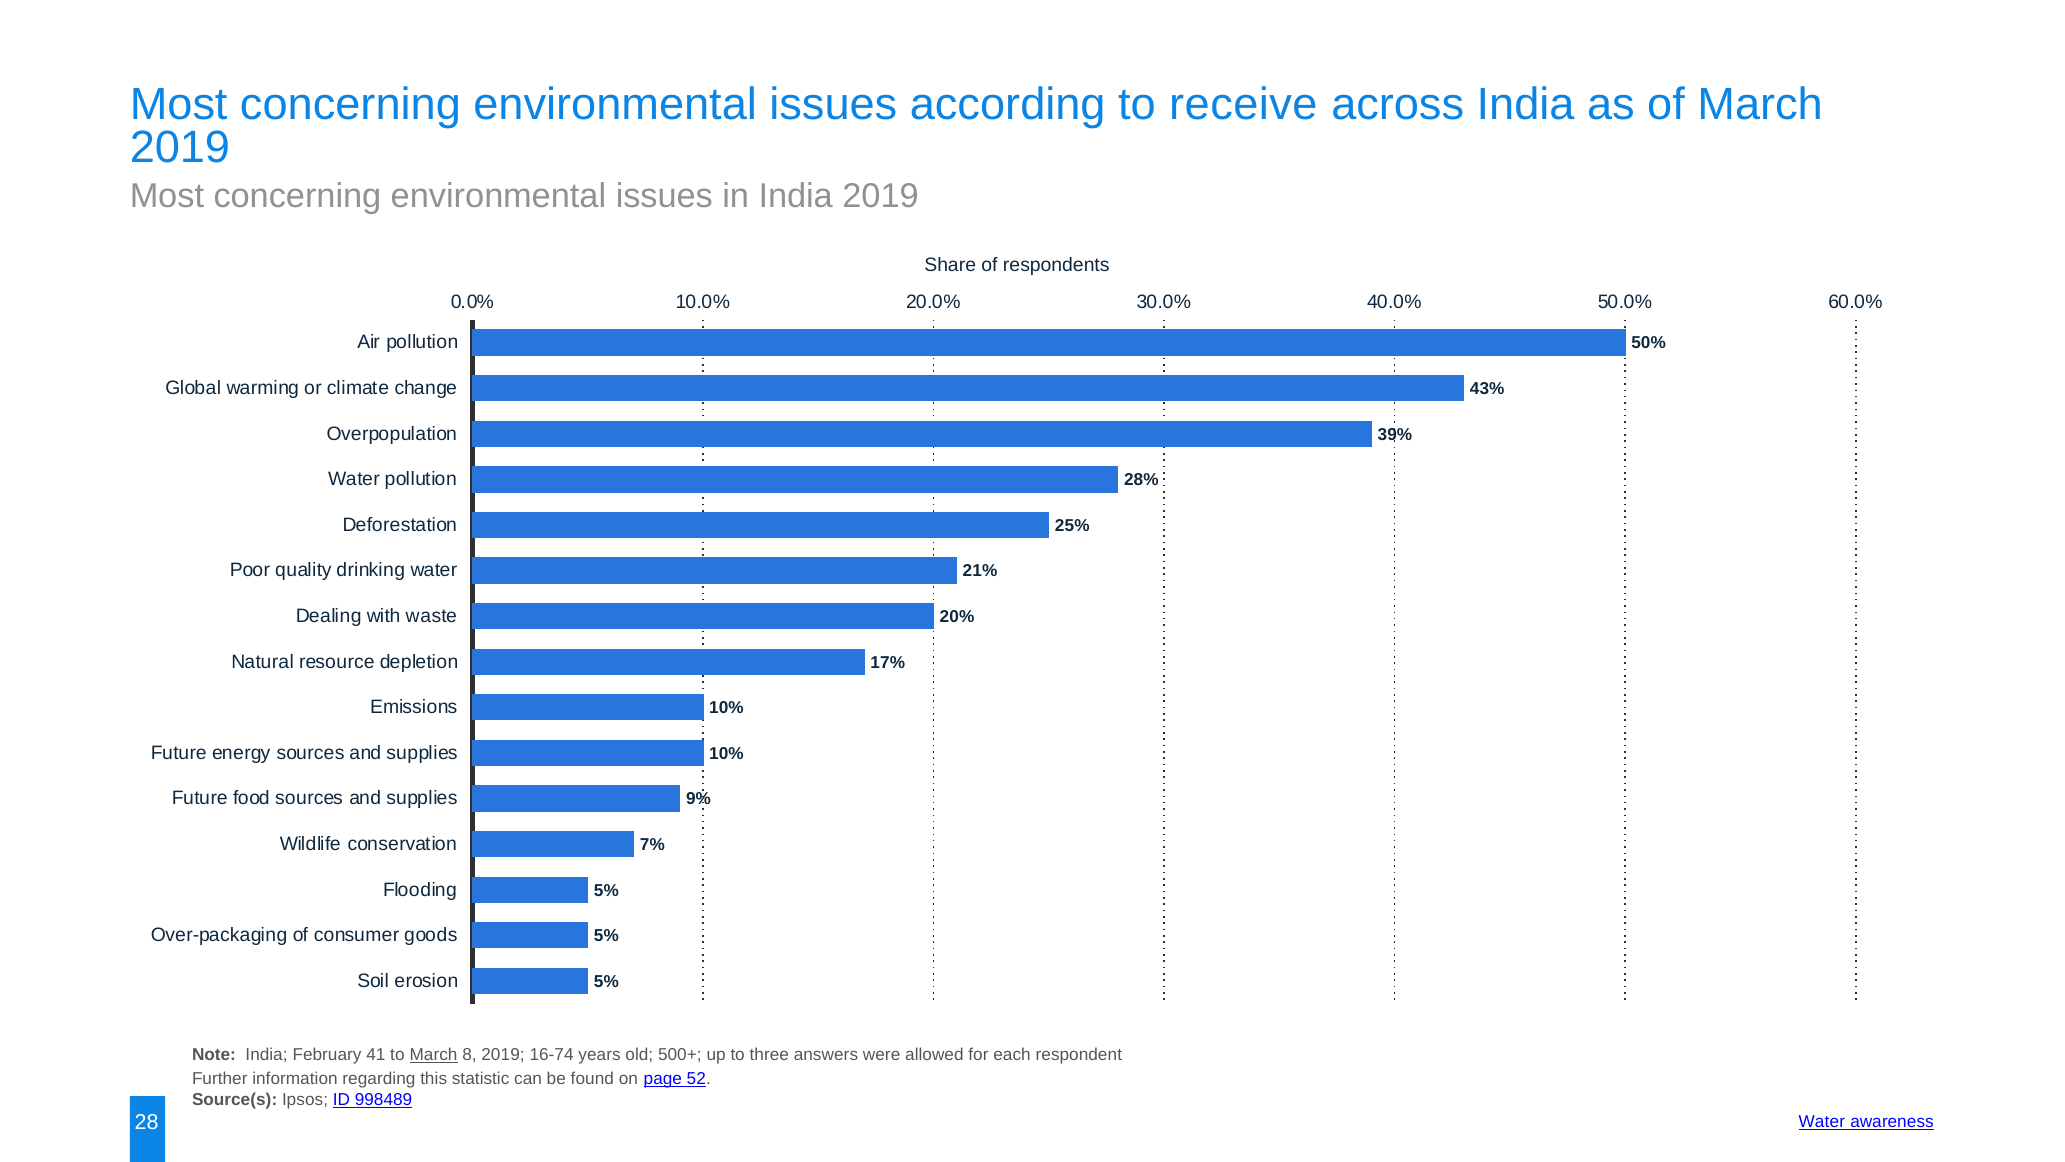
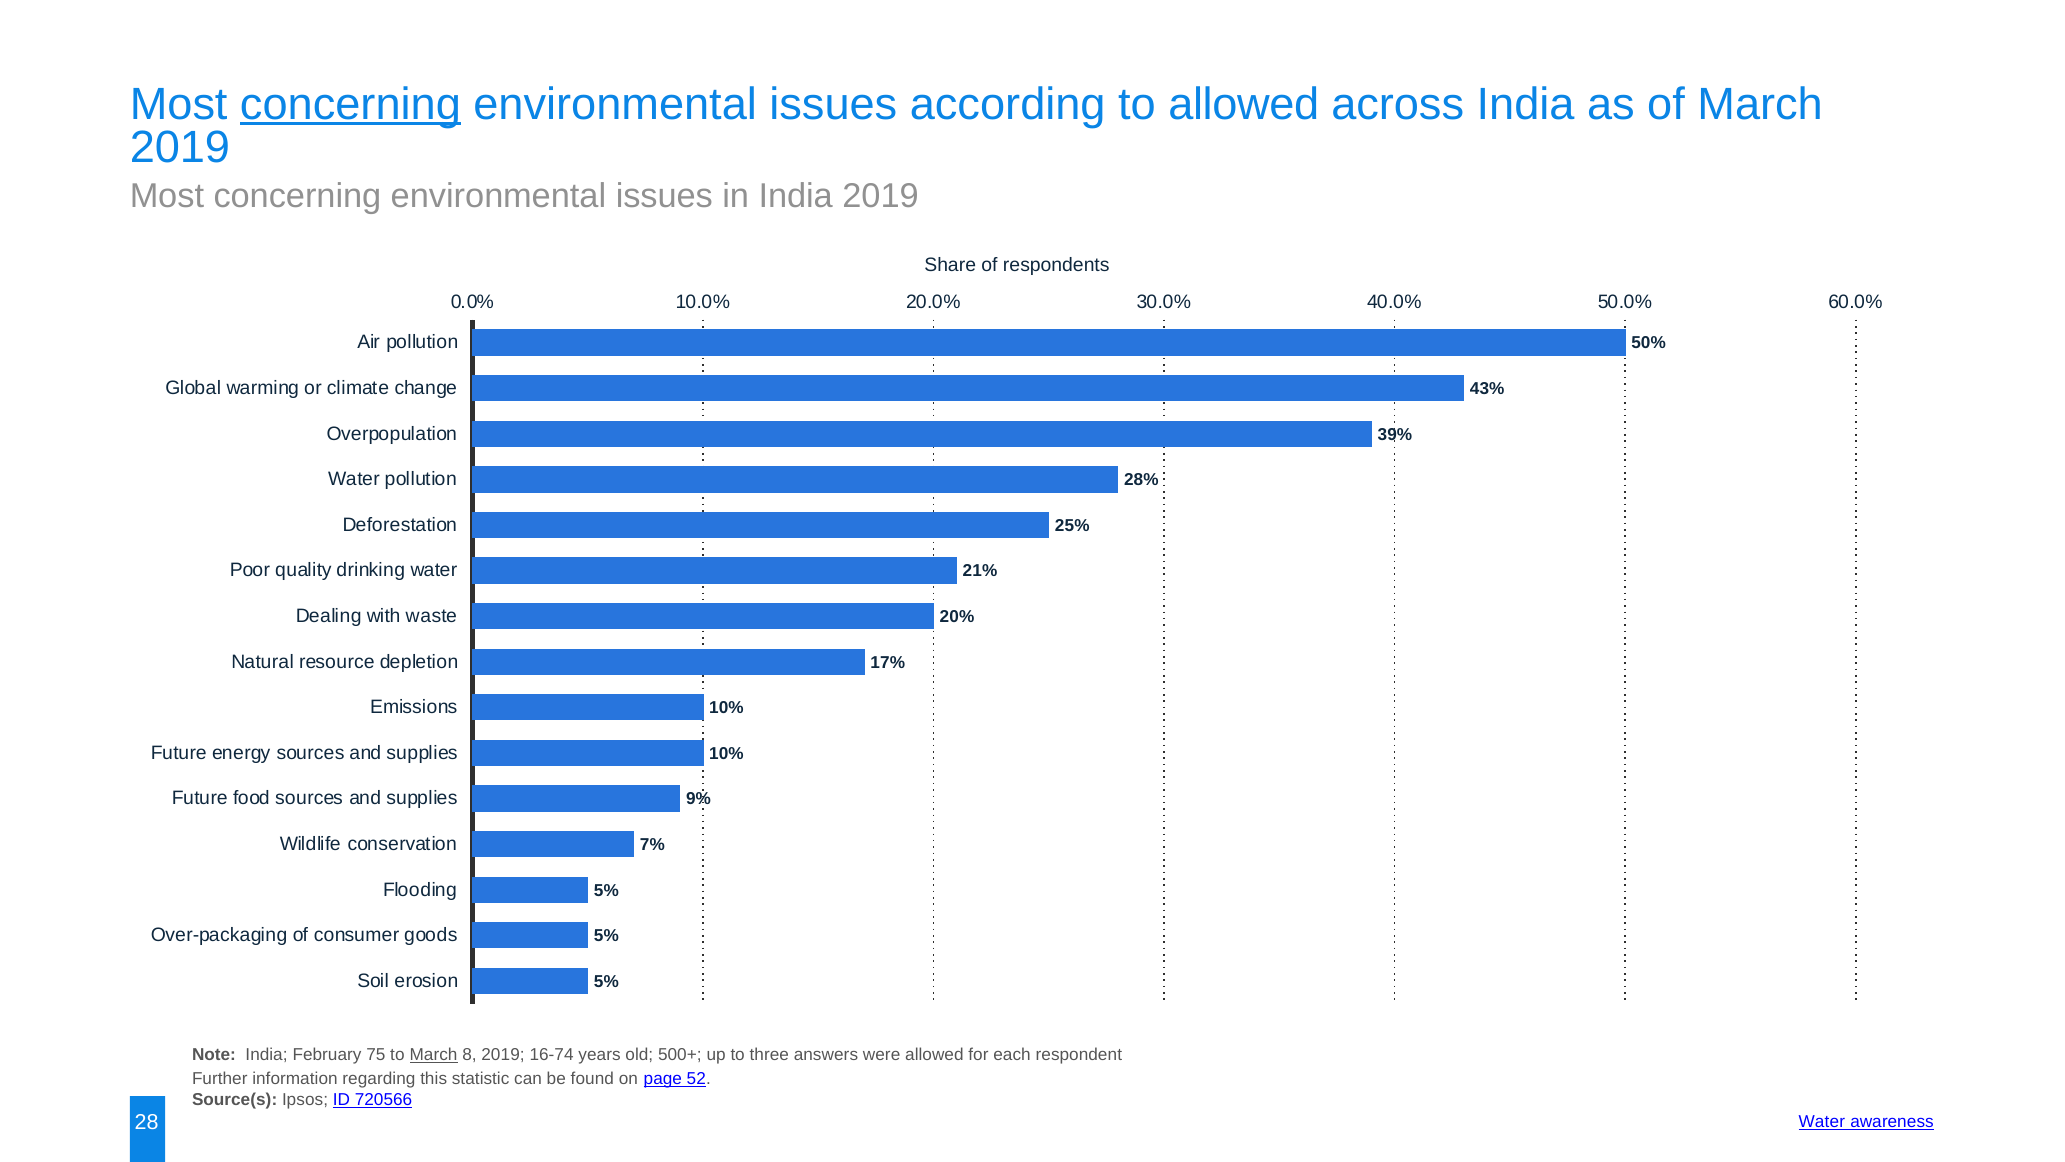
concerning at (350, 104) underline: none -> present
to receive: receive -> allowed
41: 41 -> 75
998489: 998489 -> 720566
